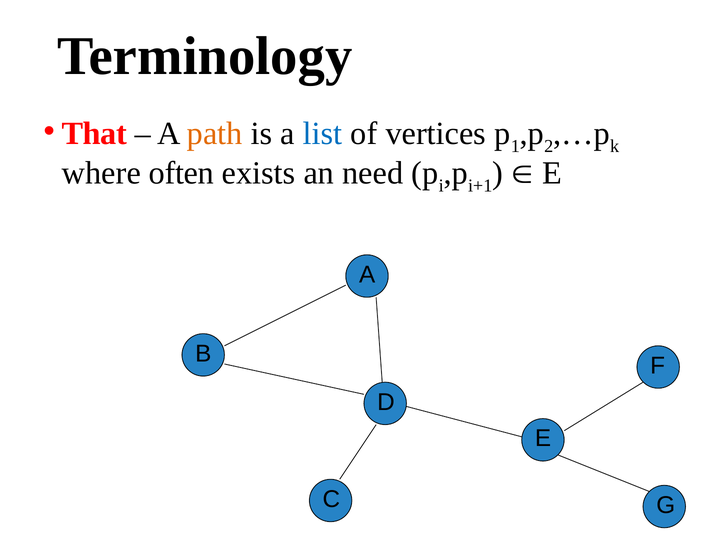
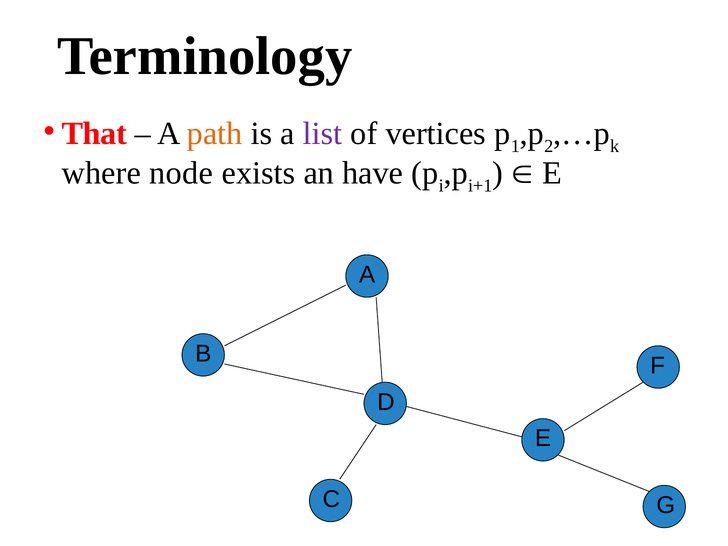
list colour: blue -> purple
often: often -> node
need: need -> have
